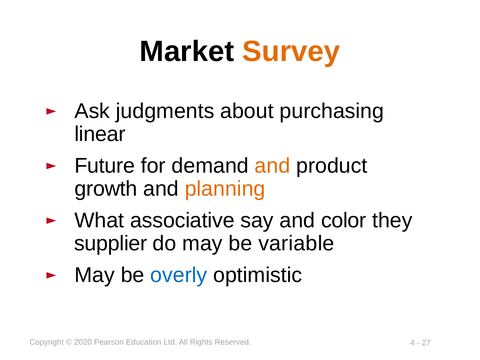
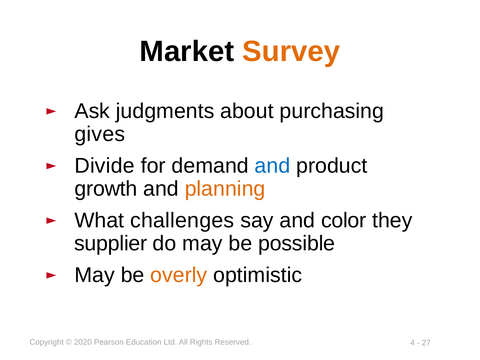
linear: linear -> gives
Future: Future -> Divide
and at (272, 166) colour: orange -> blue
associative: associative -> challenges
variable: variable -> possible
overly colour: blue -> orange
